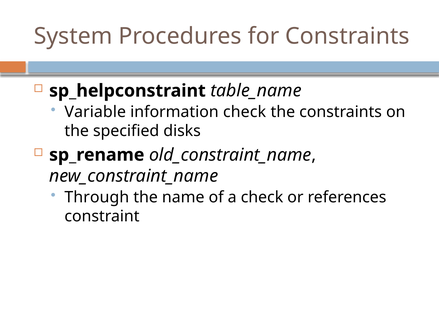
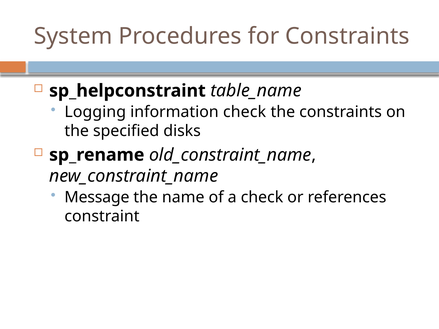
Variable: Variable -> Logging
Through: Through -> Message
